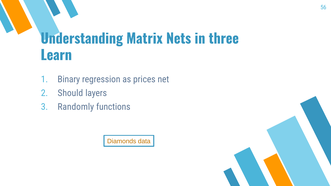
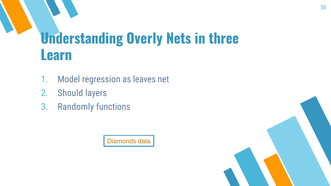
Matrix: Matrix -> Overly
Binary: Binary -> Model
prices: prices -> leaves
